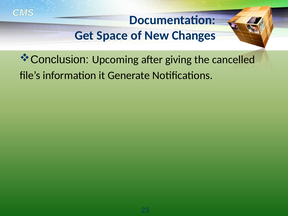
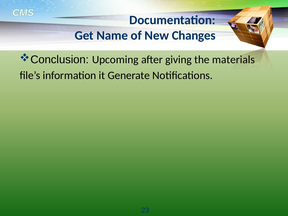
Space: Space -> Name
cancelled: cancelled -> materials
